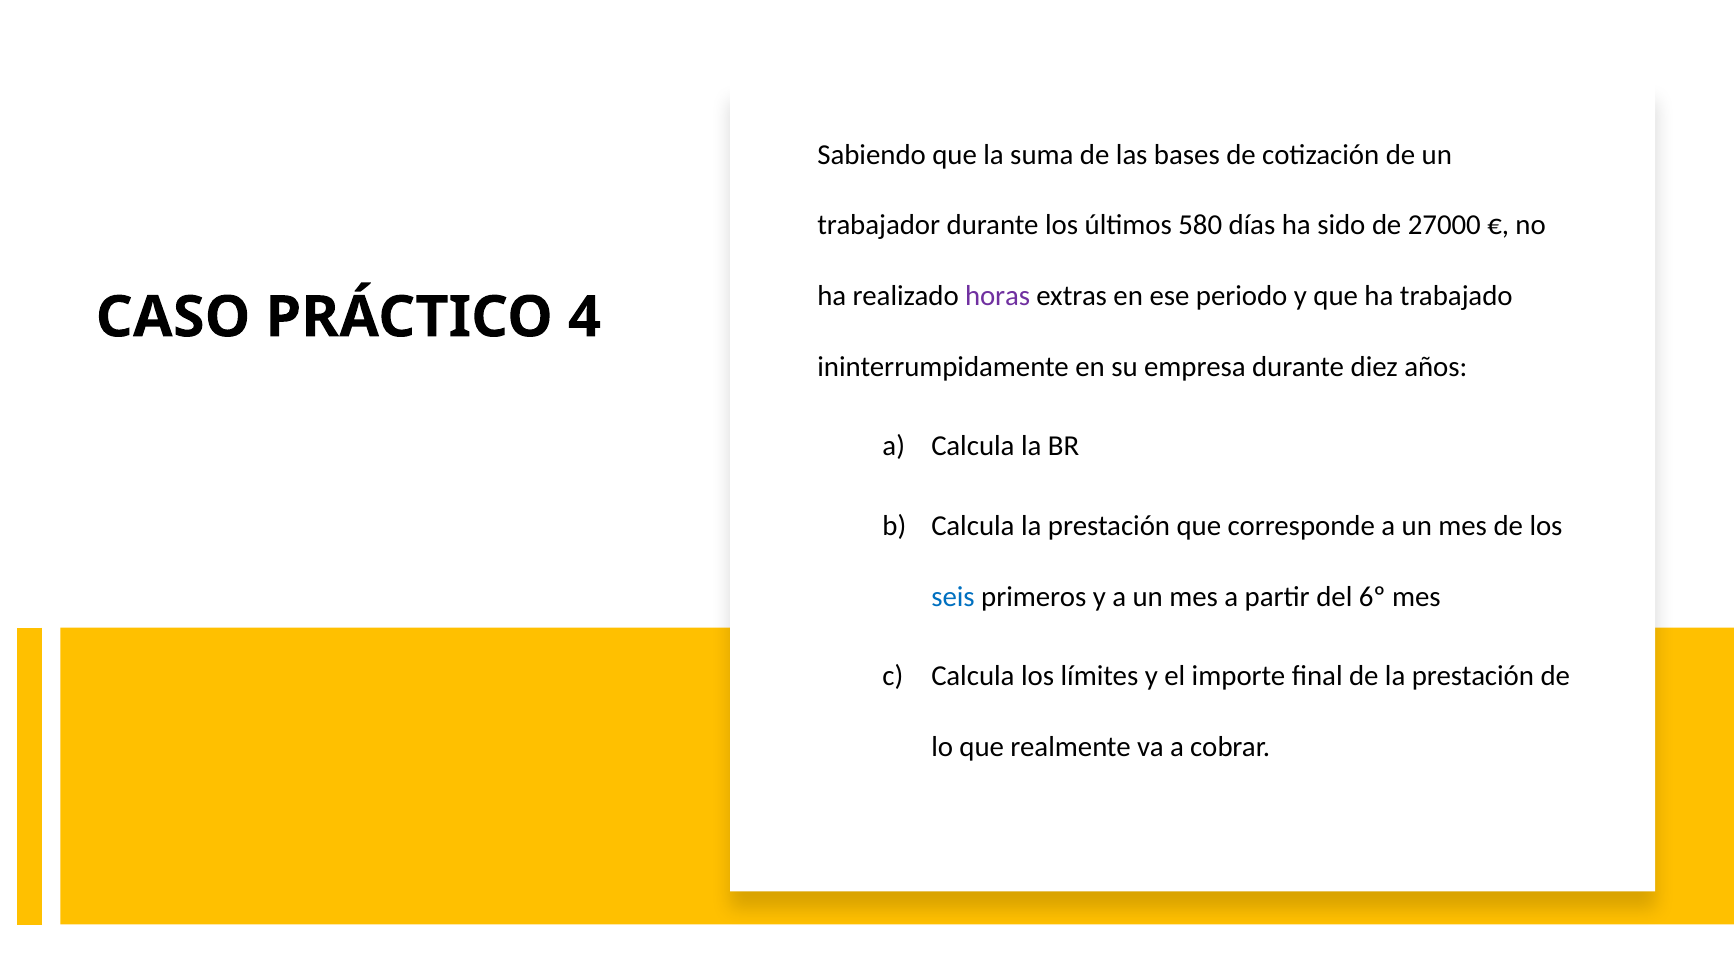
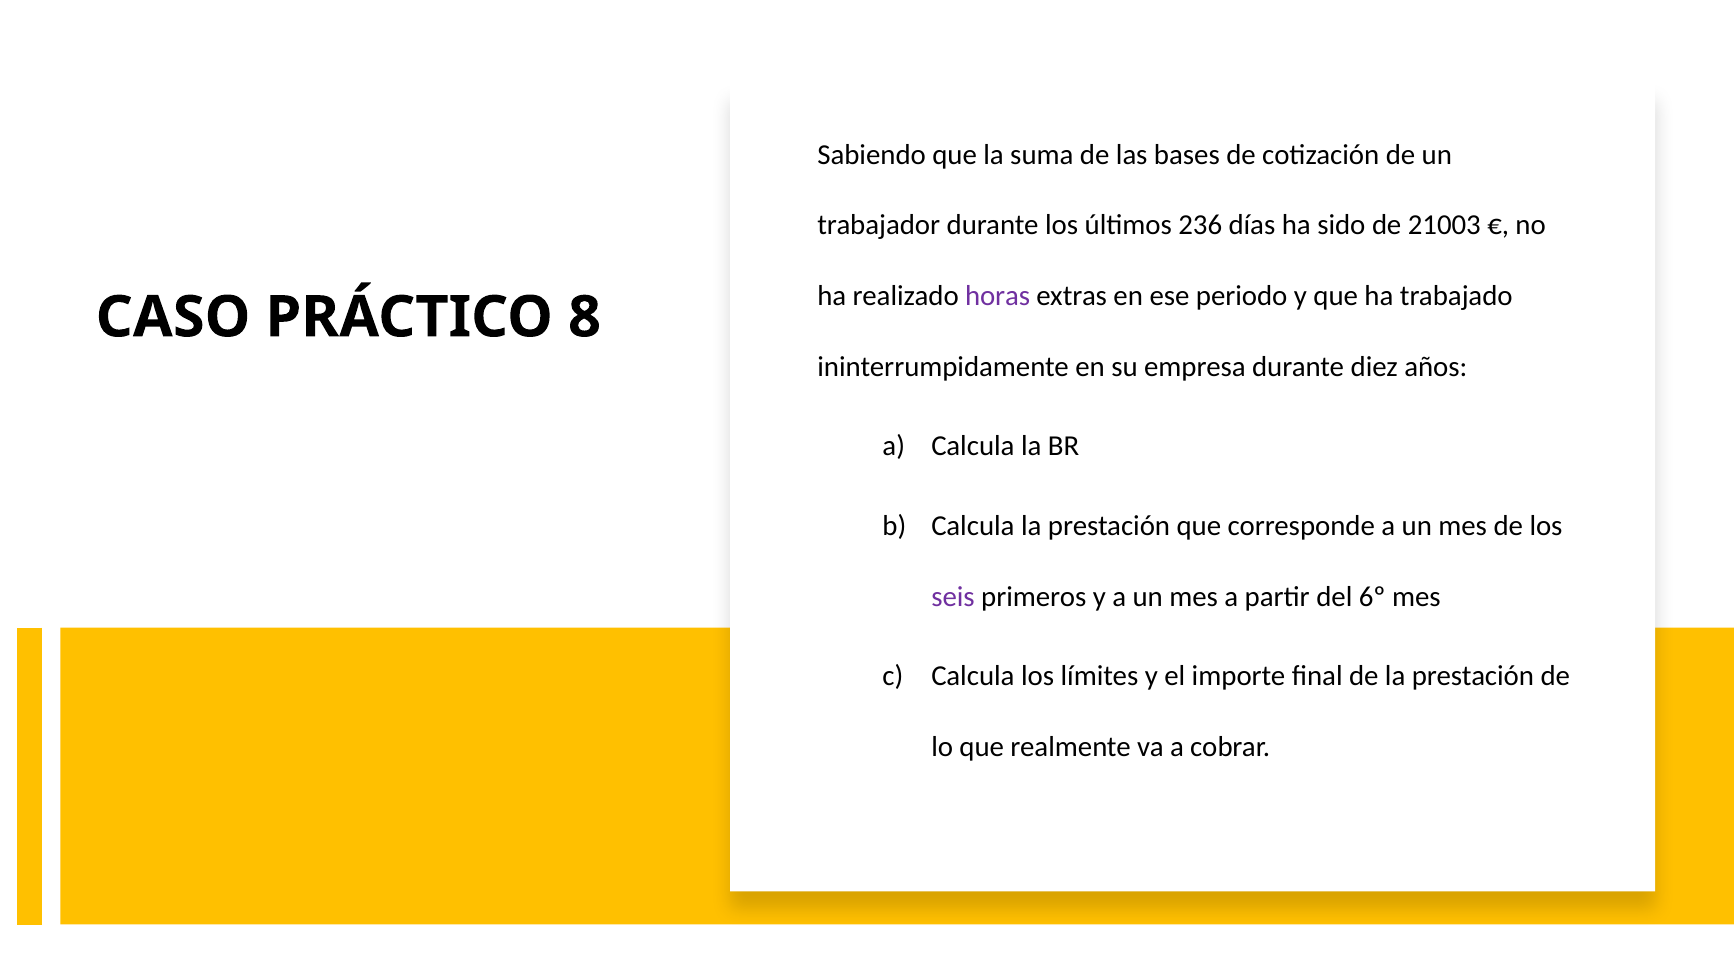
580: 580 -> 236
27000: 27000 -> 21003
4: 4 -> 8
seis colour: blue -> purple
